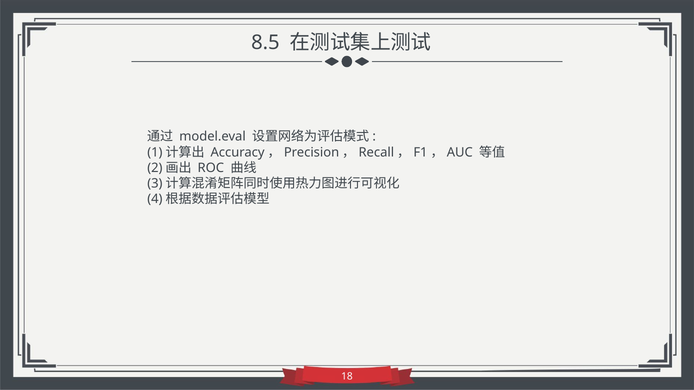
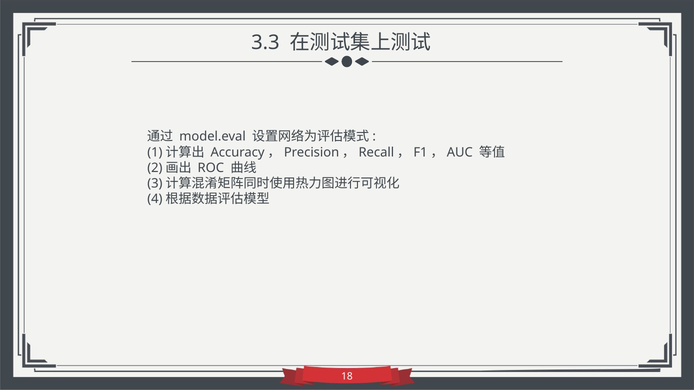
8.5: 8.5 -> 3.3
